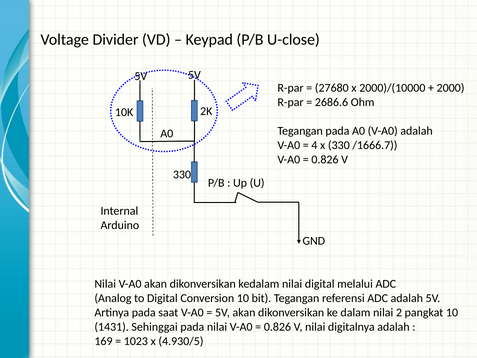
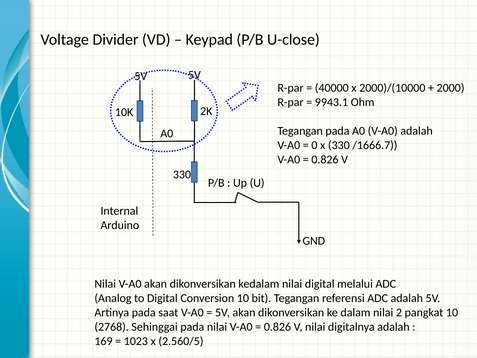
27680: 27680 -> 40000
2686.6: 2686.6 -> 9943.1
4: 4 -> 0
1431: 1431 -> 2768
4.930/5: 4.930/5 -> 2.560/5
